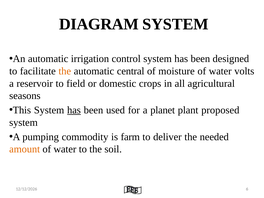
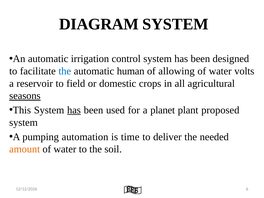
the at (65, 71) colour: orange -> blue
central: central -> human
moisture: moisture -> allowing
seasons underline: none -> present
commodity: commodity -> automation
farm: farm -> time
